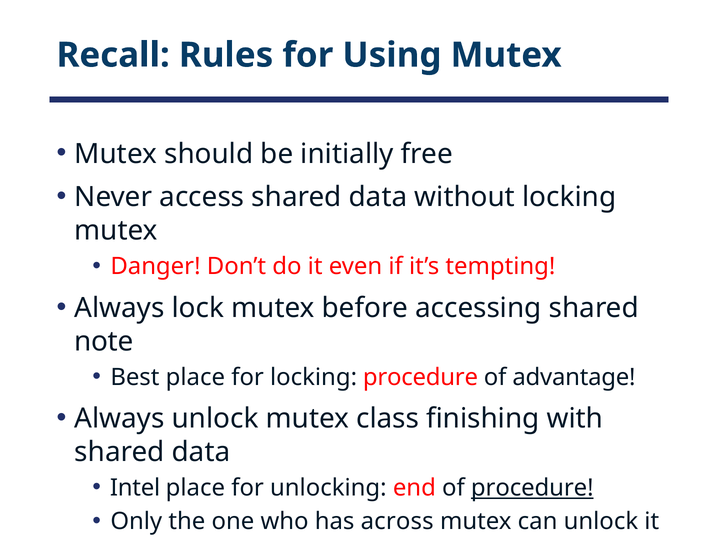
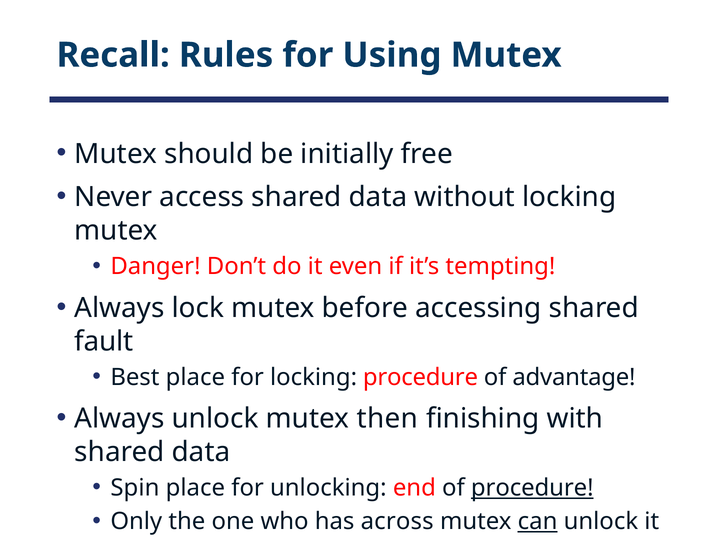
note: note -> fault
class: class -> then
Intel: Intel -> Spin
can underline: none -> present
